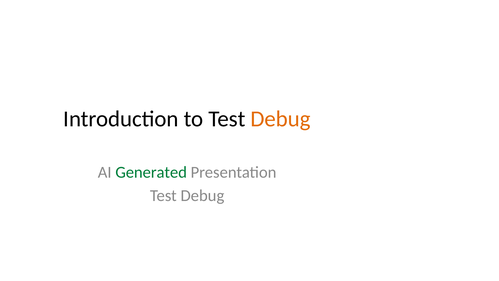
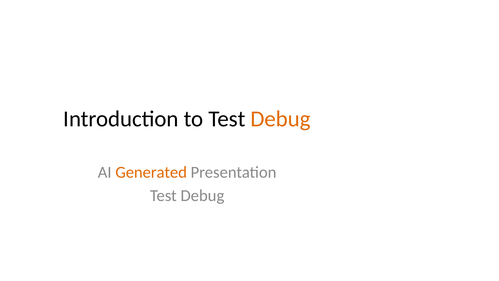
Generated colour: green -> orange
